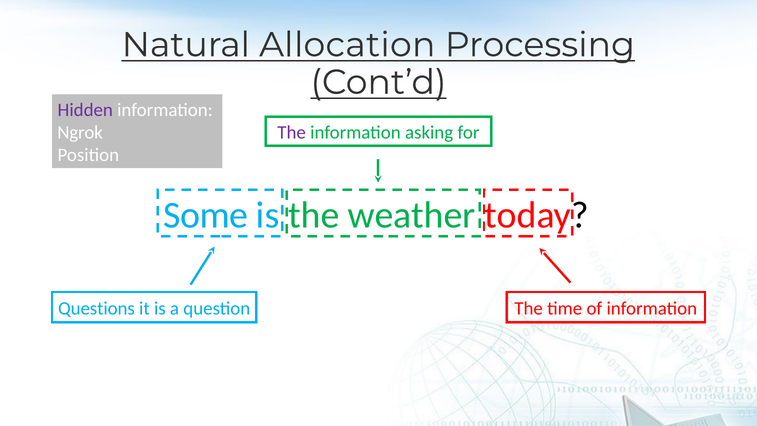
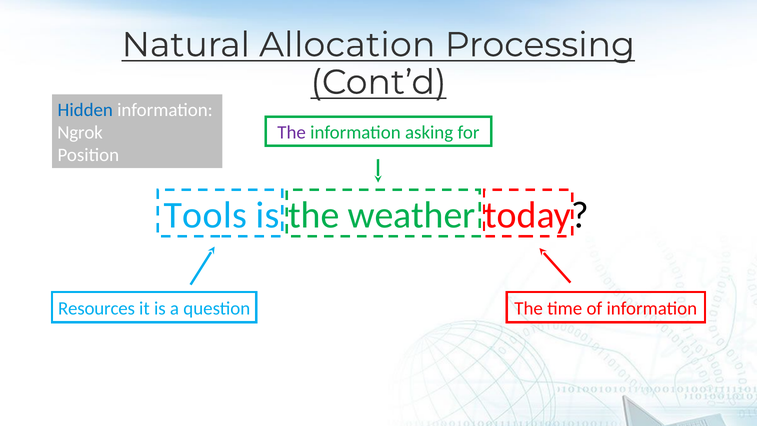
Hidden colour: purple -> blue
Some: Some -> Tools
Questions: Questions -> Resources
